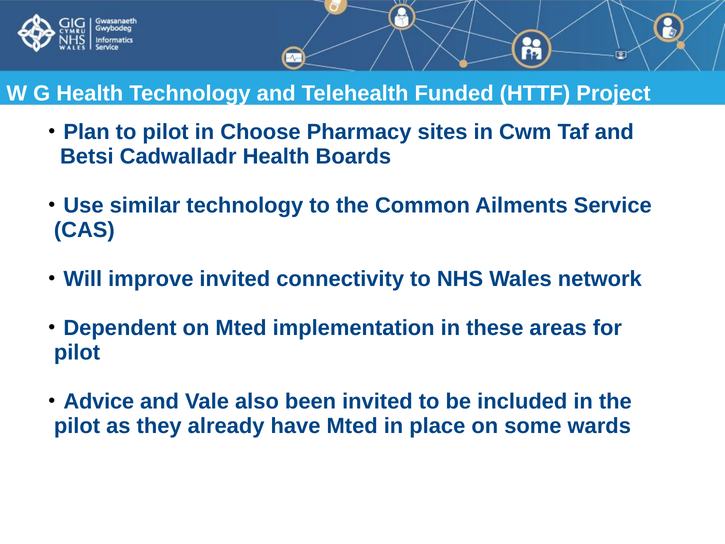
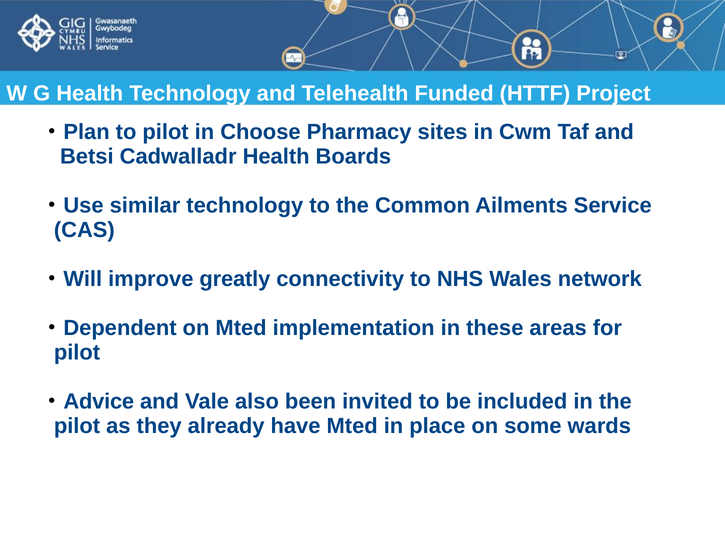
improve invited: invited -> greatly
